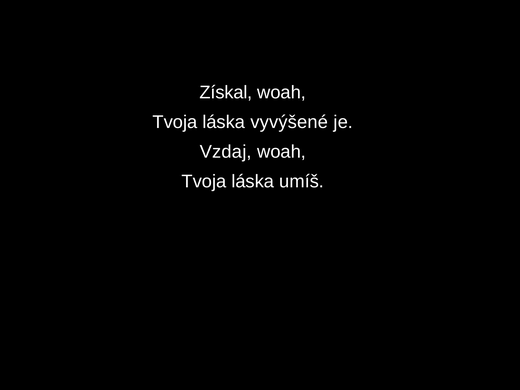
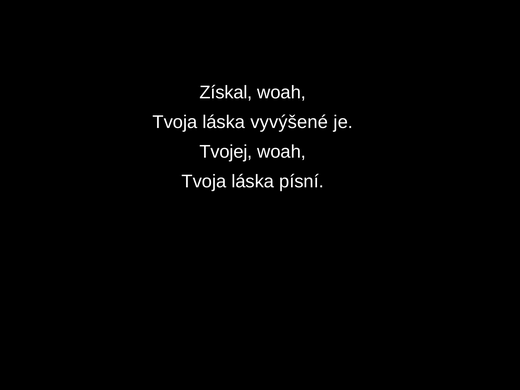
Vzdaj: Vzdaj -> Tvojej
umíš: umíš -> písní
